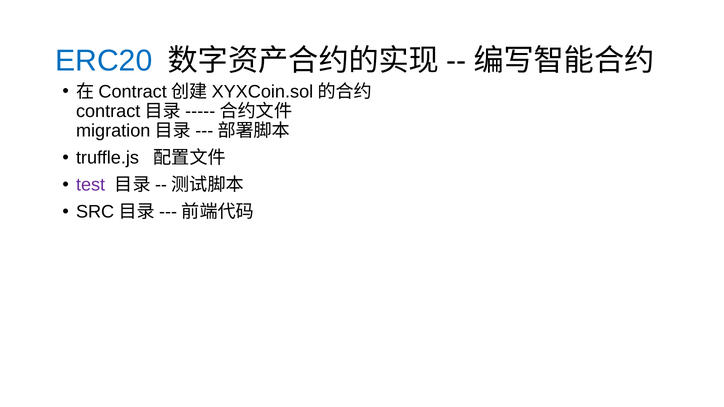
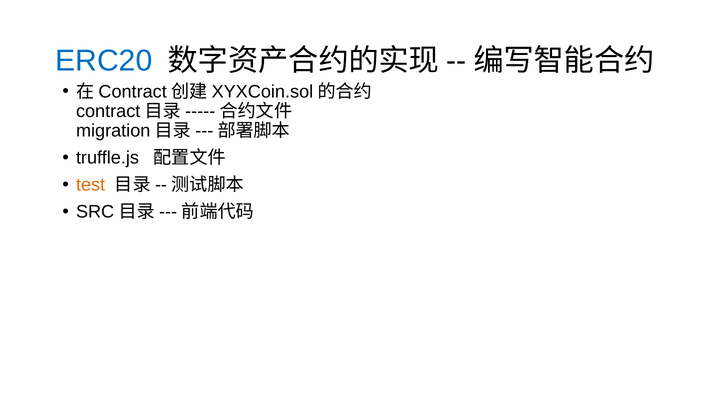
test colour: purple -> orange
